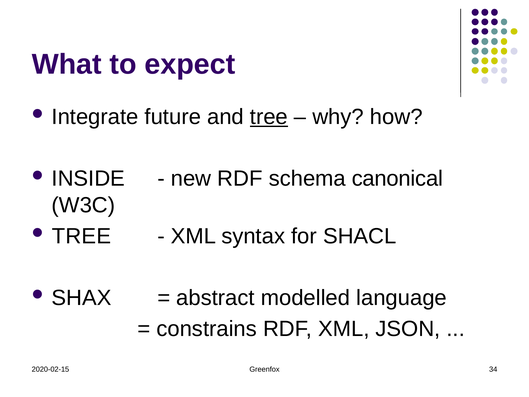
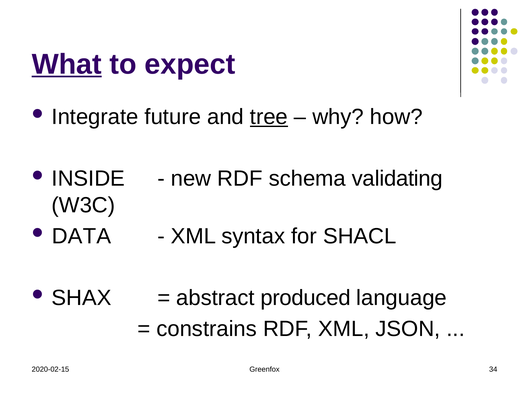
What underline: none -> present
canonical: canonical -> validating
TREE at (81, 236): TREE -> DATA
modelled: modelled -> produced
